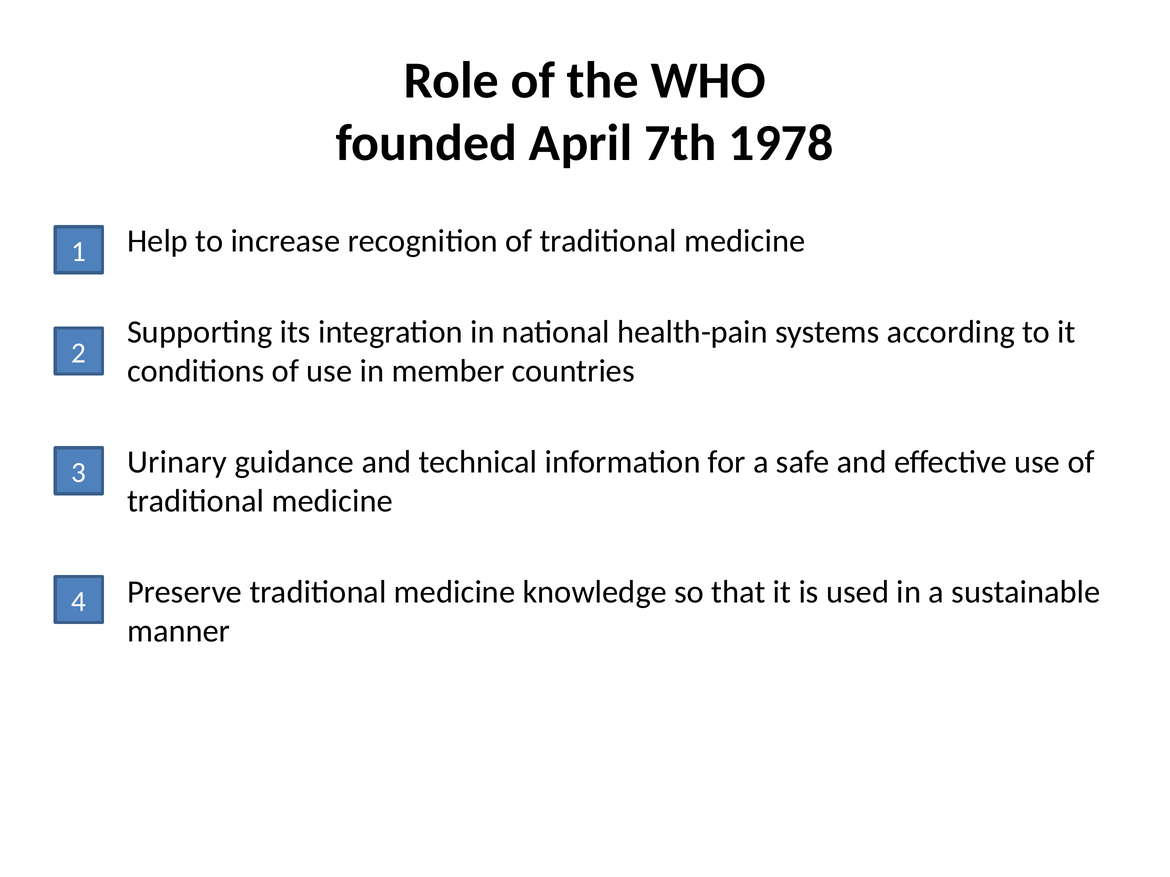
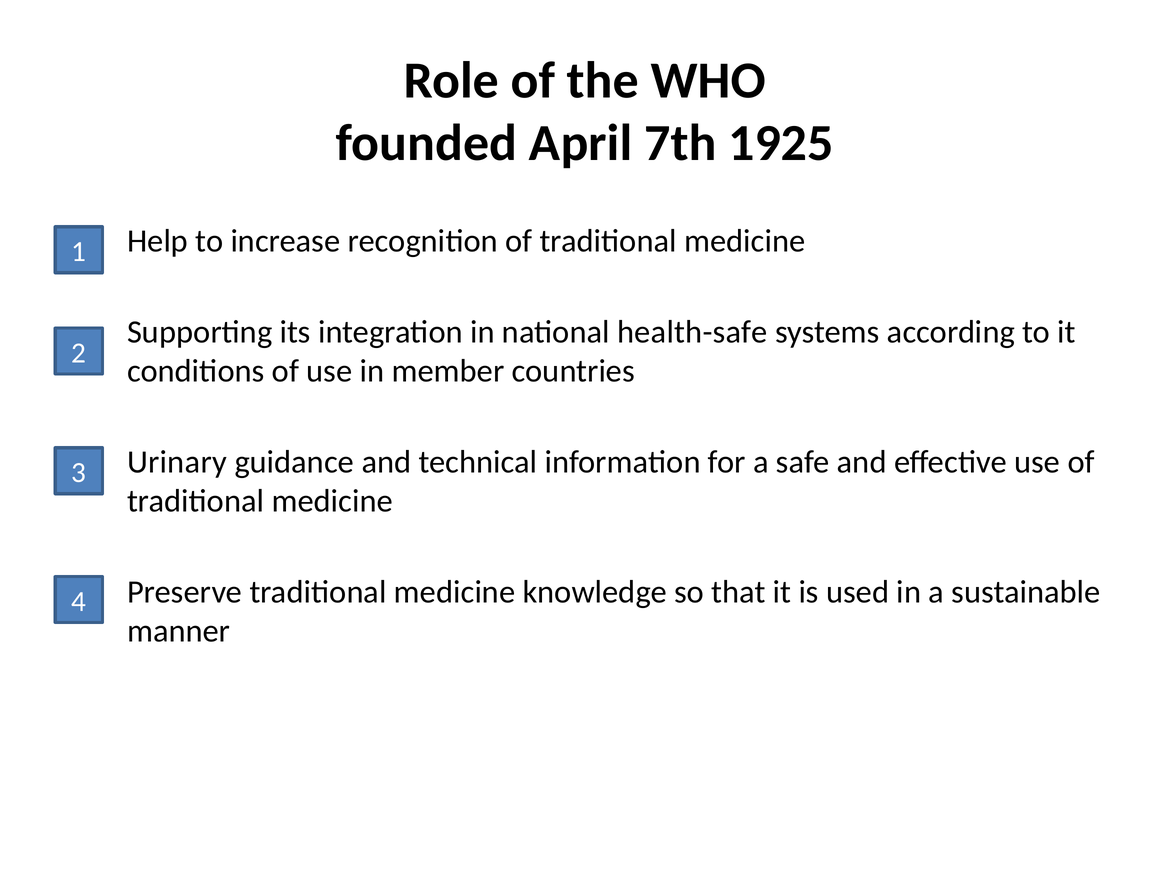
1978: 1978 -> 1925
health-pain: health-pain -> health-safe
